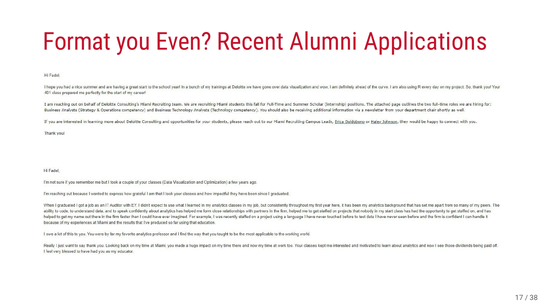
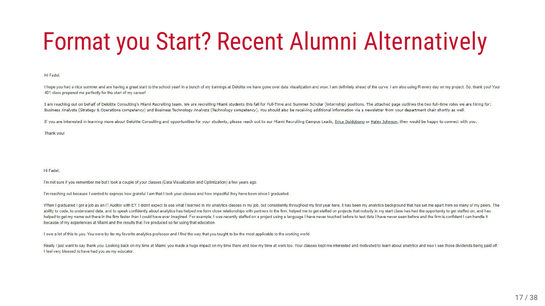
Even: Even -> Start
Applications: Applications -> Alternatively
